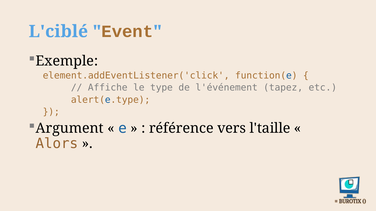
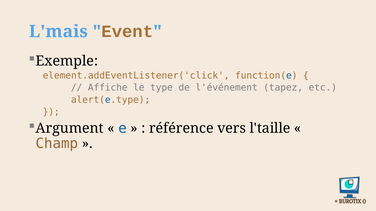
L'ciblé: L'ciblé -> L'mais
Alors: Alors -> Champ
